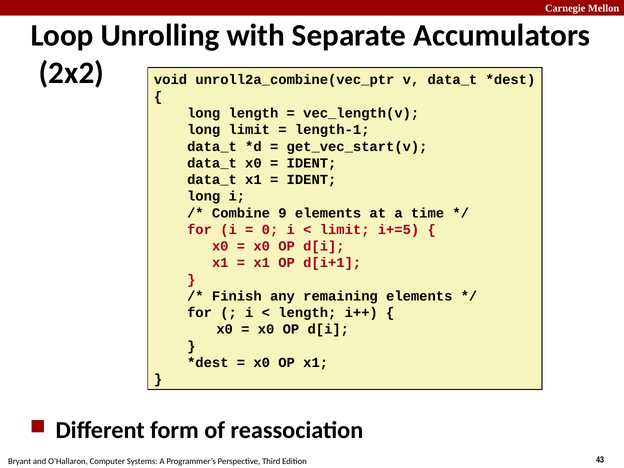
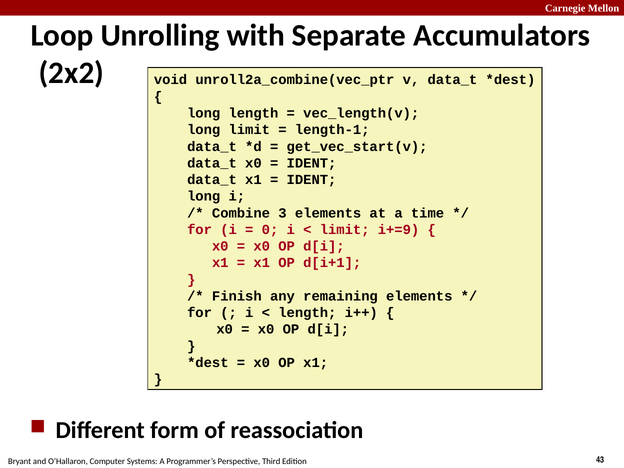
9: 9 -> 3
i+=5: i+=5 -> i+=9
